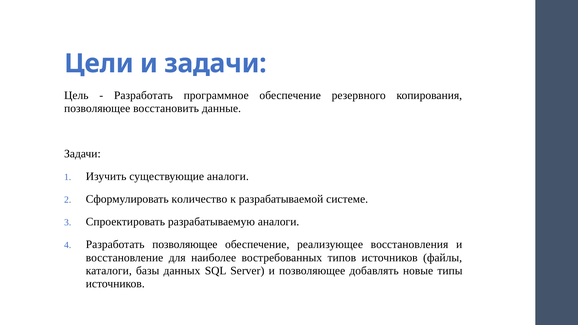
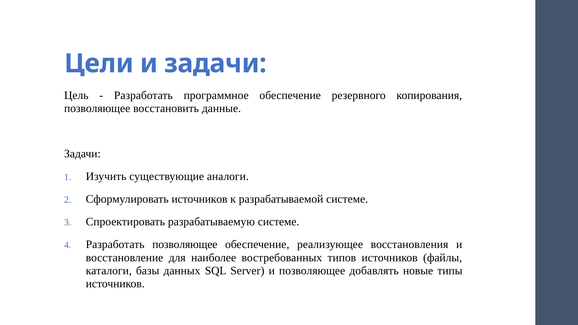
Сформулировать количество: количество -> источников
разрабатываемую аналоги: аналоги -> системе
